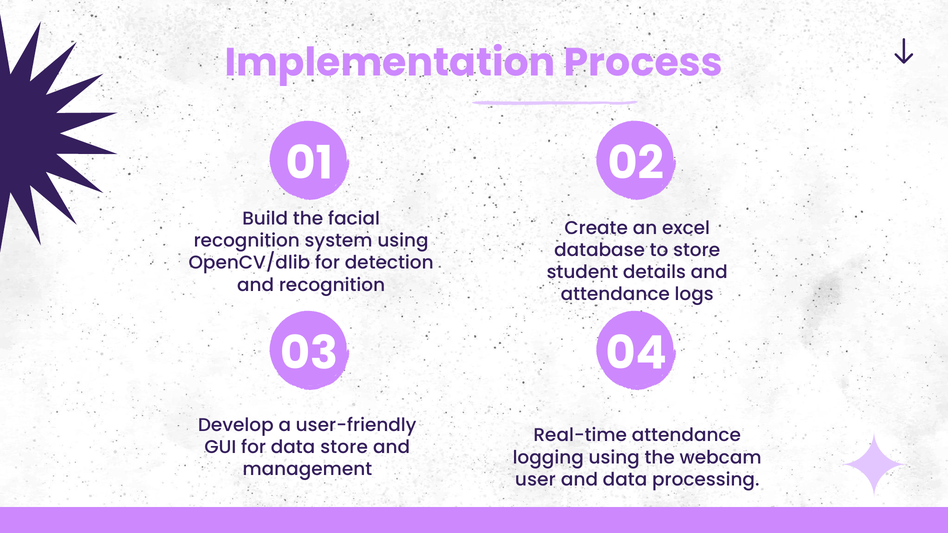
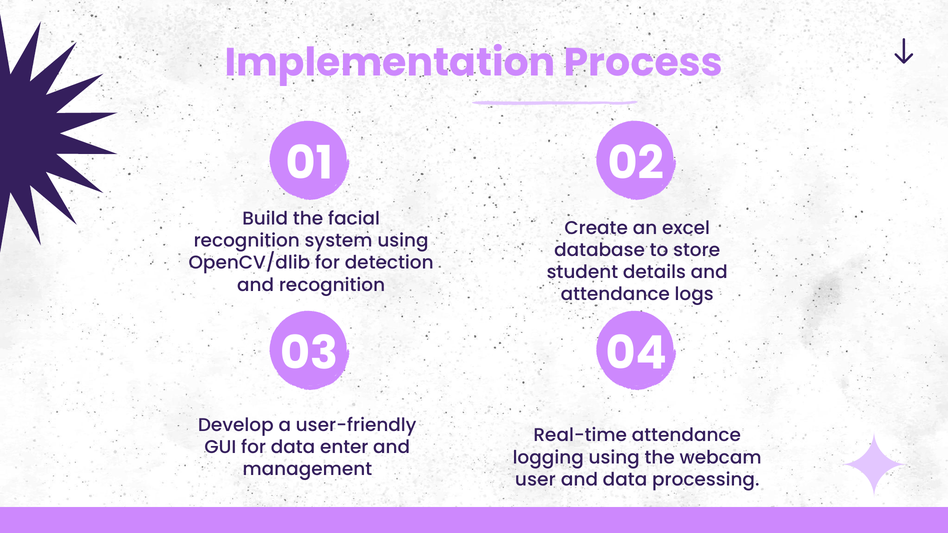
data store: store -> enter
